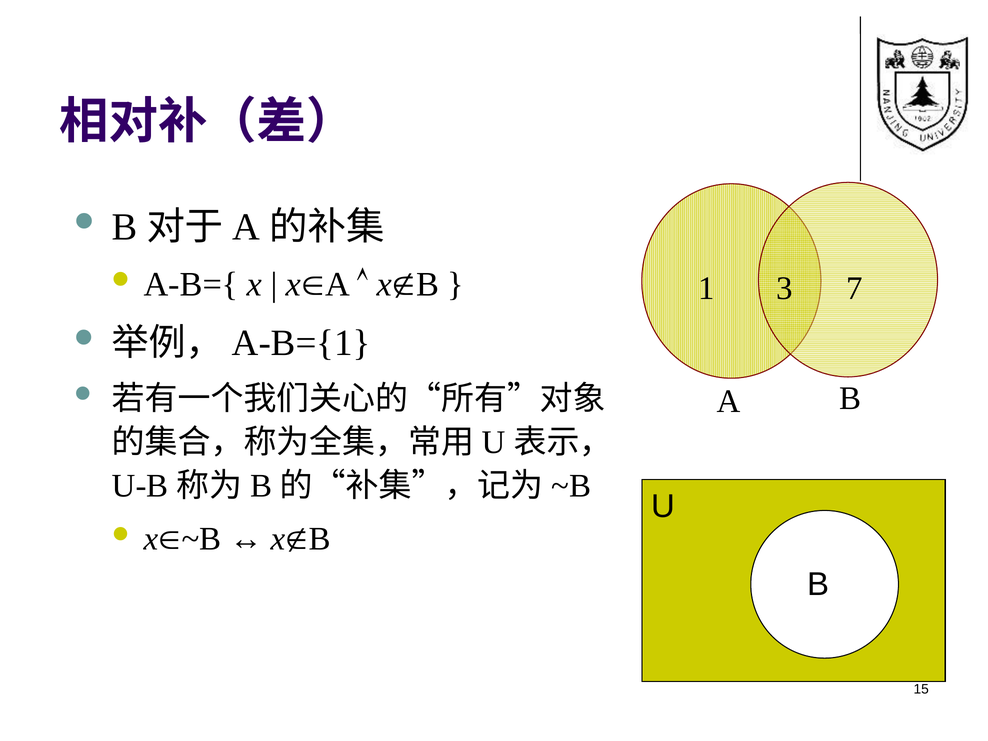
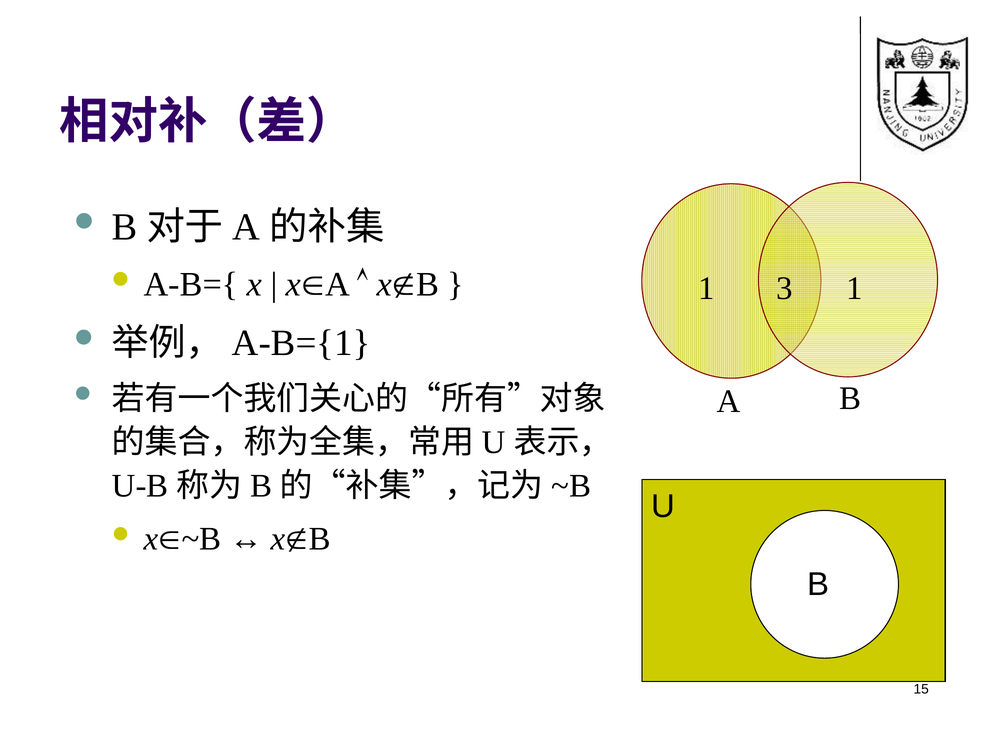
1 7: 7 -> 1
